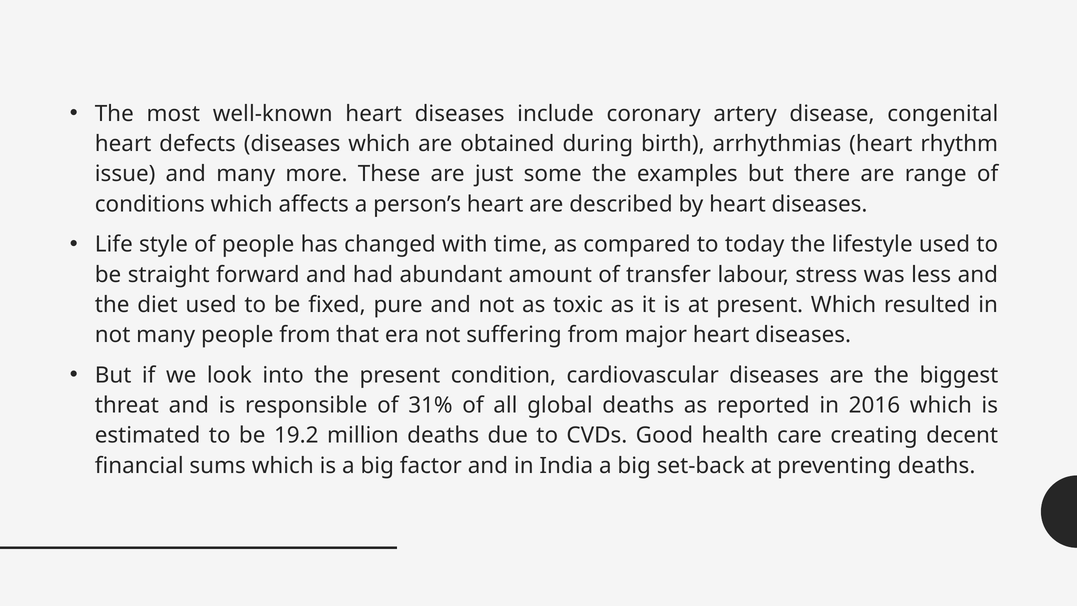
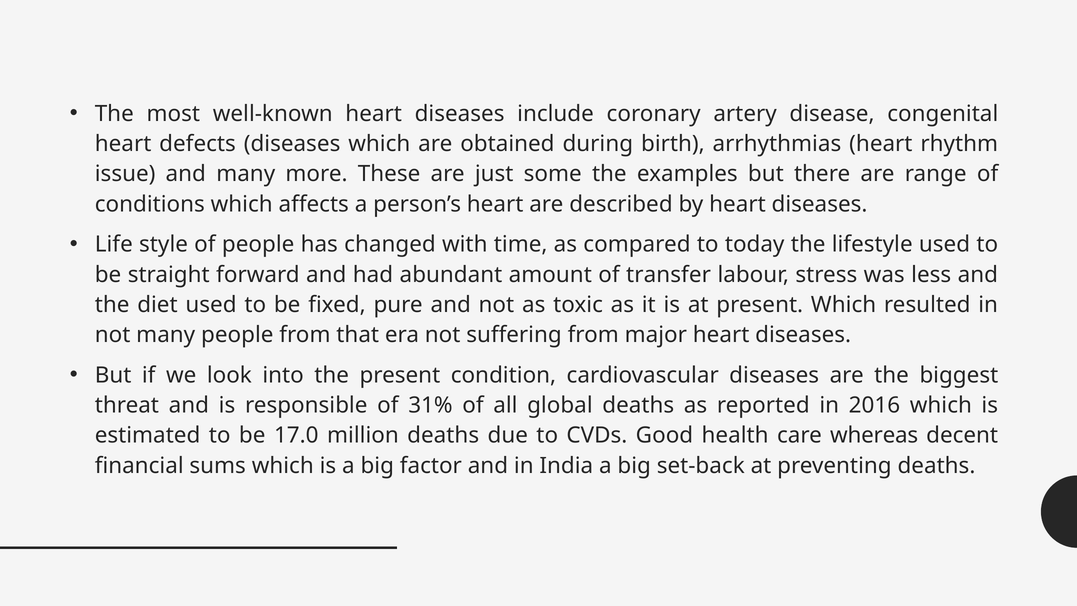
19.2: 19.2 -> 17.0
creating: creating -> whereas
